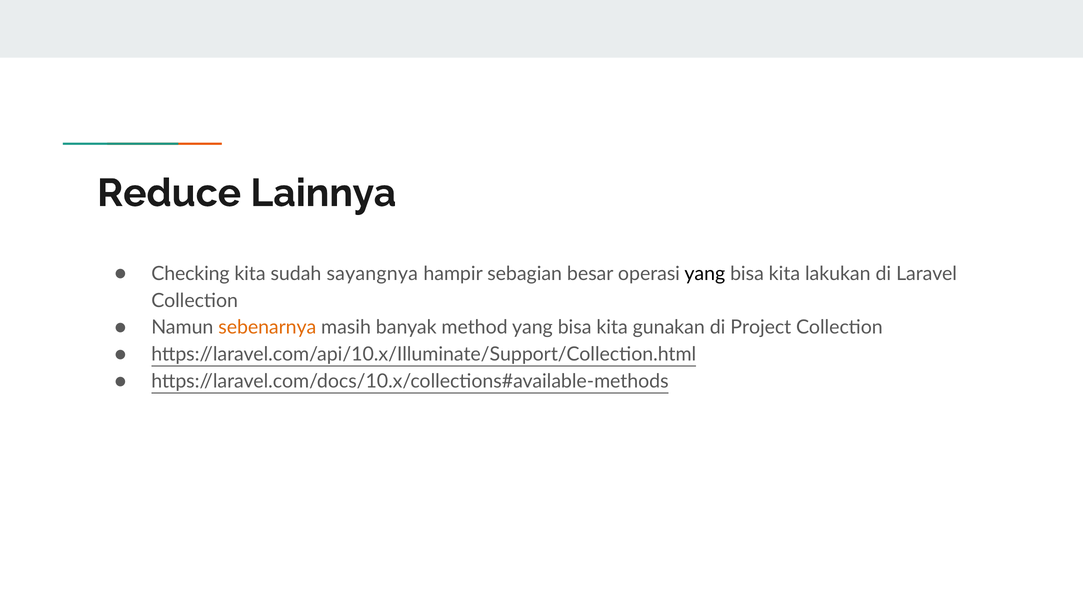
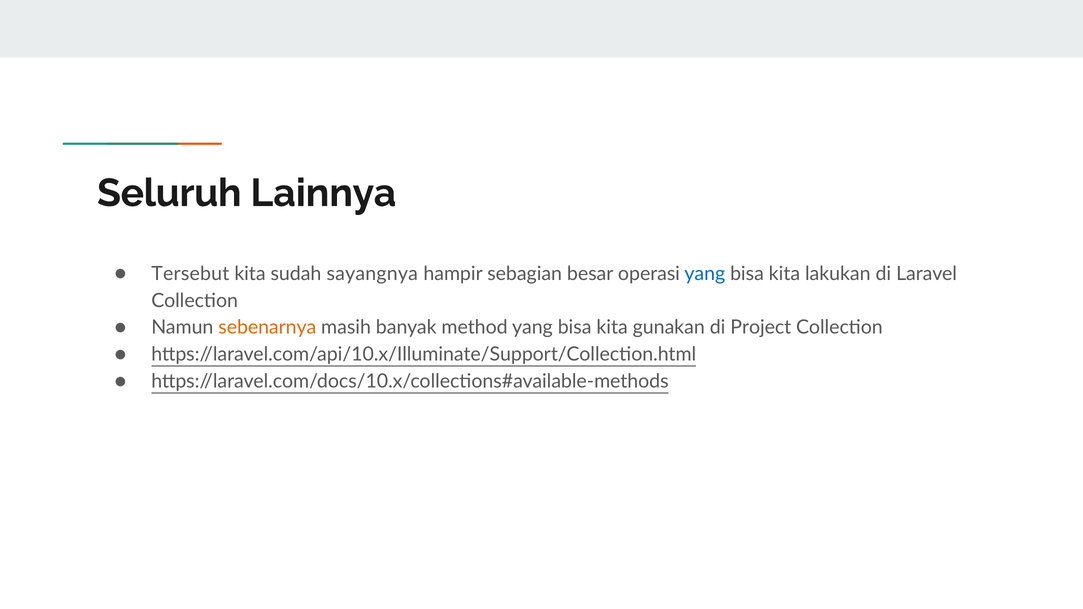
Reduce: Reduce -> Seluruh
Checking: Checking -> Tersebut
yang at (705, 274) colour: black -> blue
